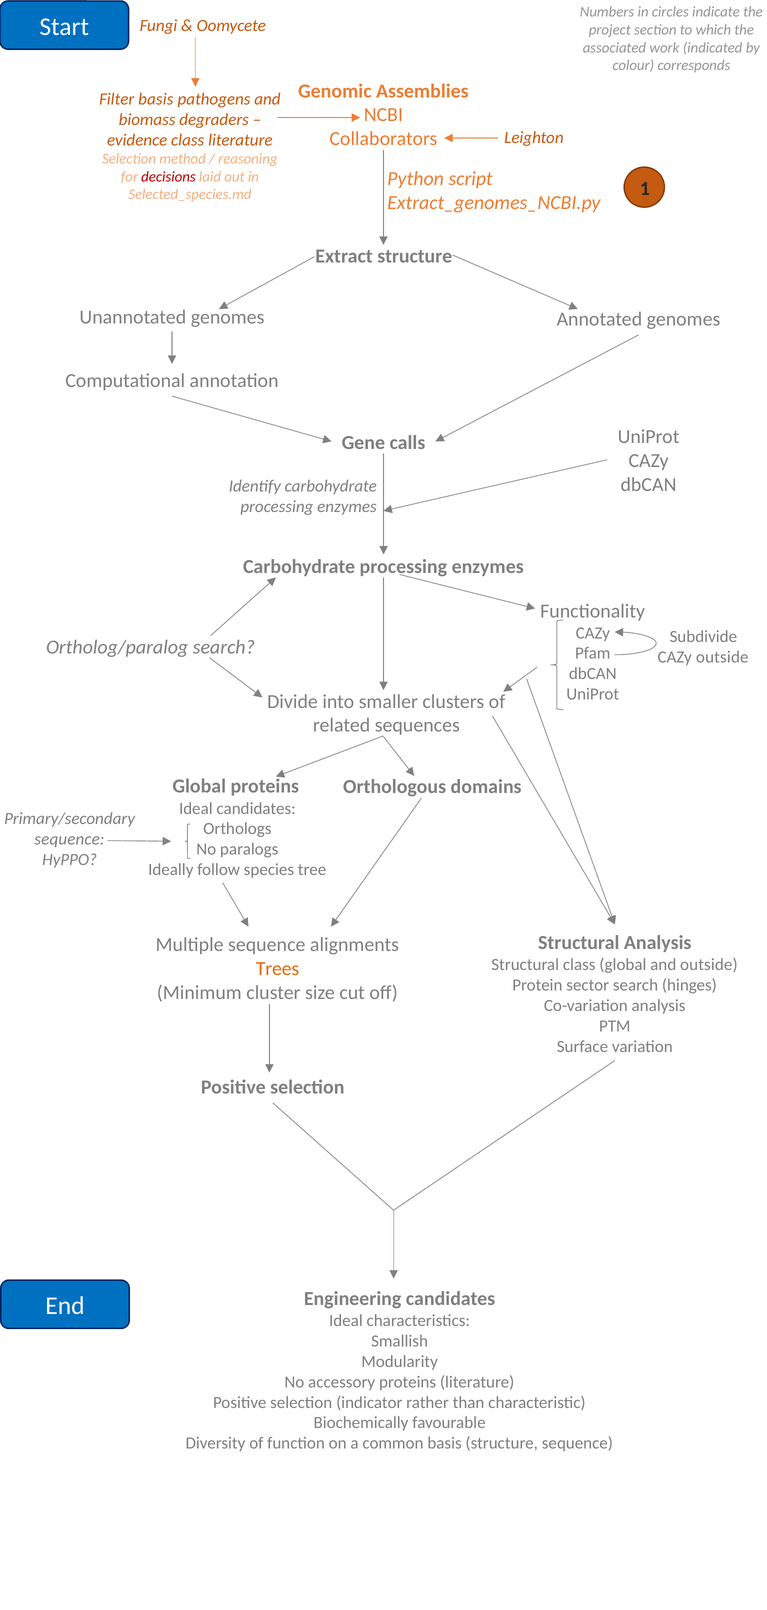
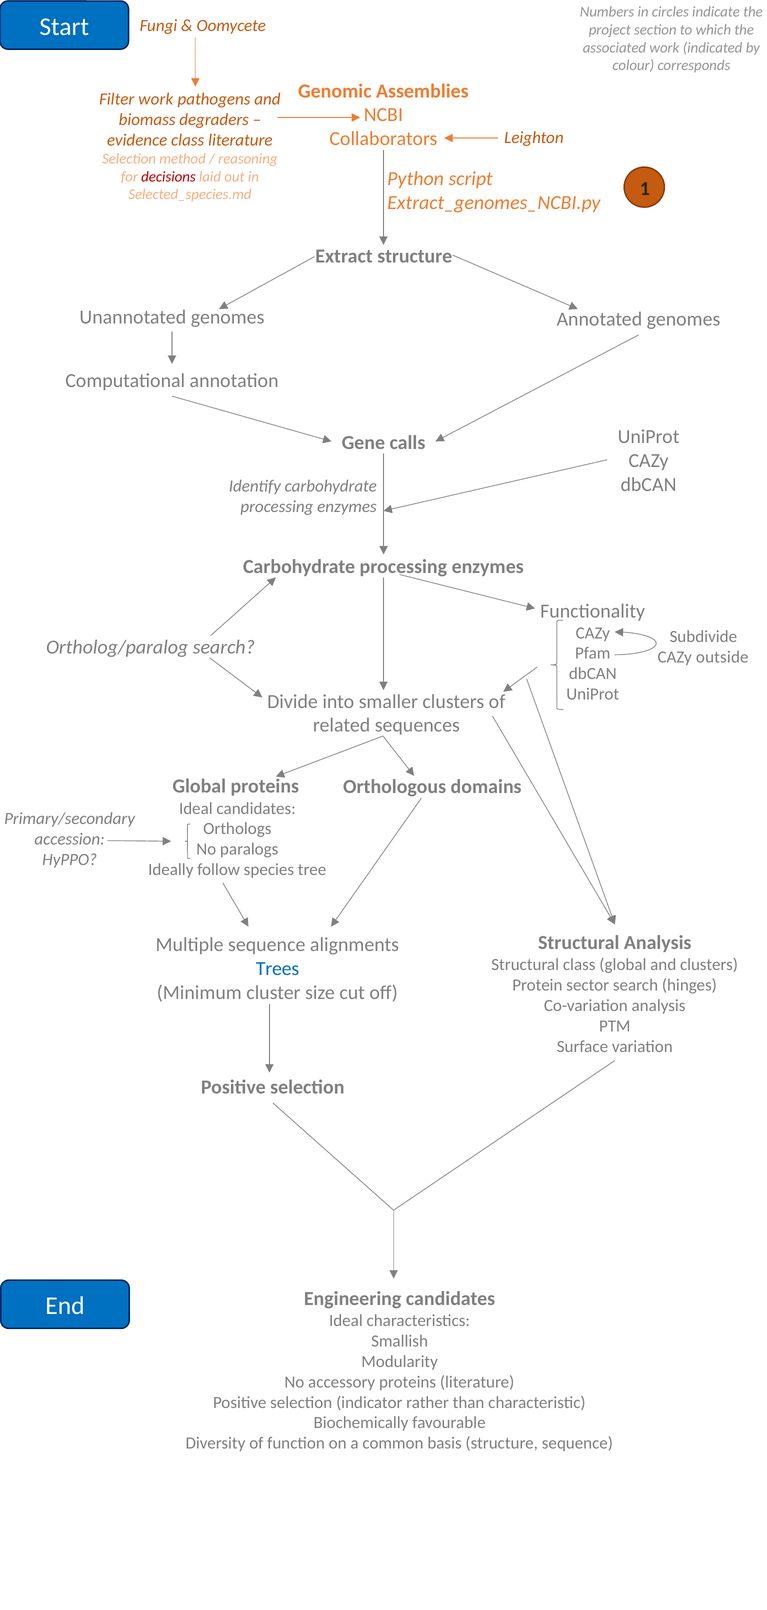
Filter basis: basis -> work
sequence at (70, 839): sequence -> accession
and outside: outside -> clusters
Trees colour: orange -> blue
